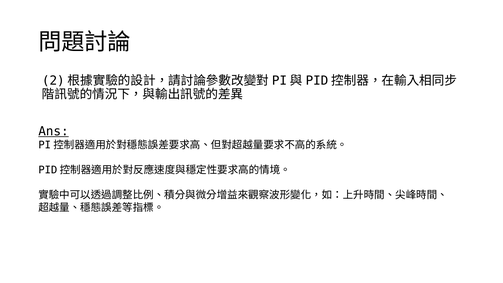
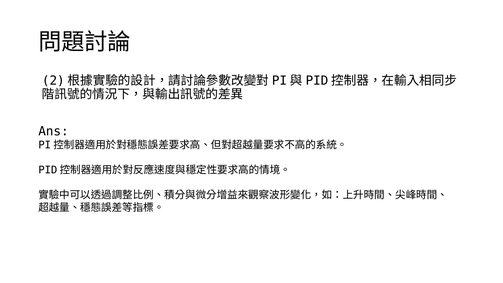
Ans underline: present -> none
